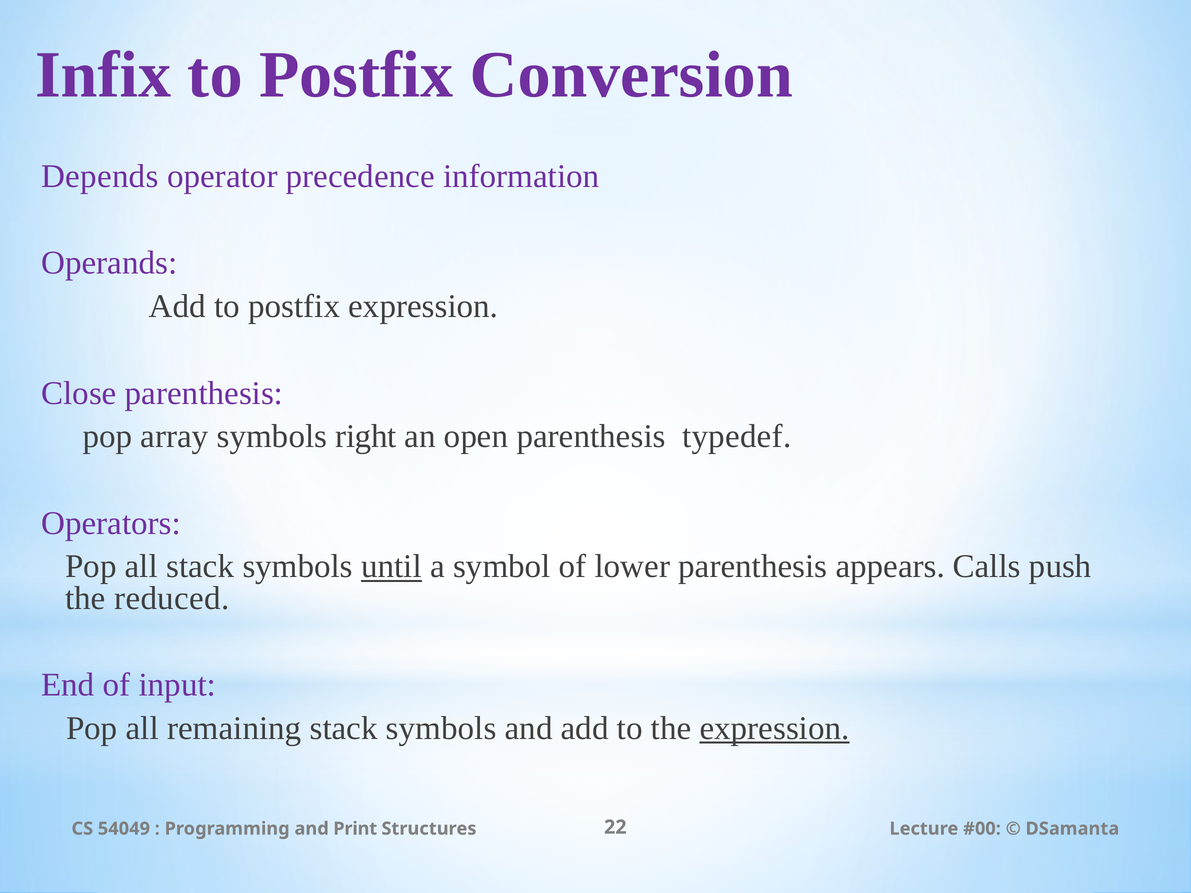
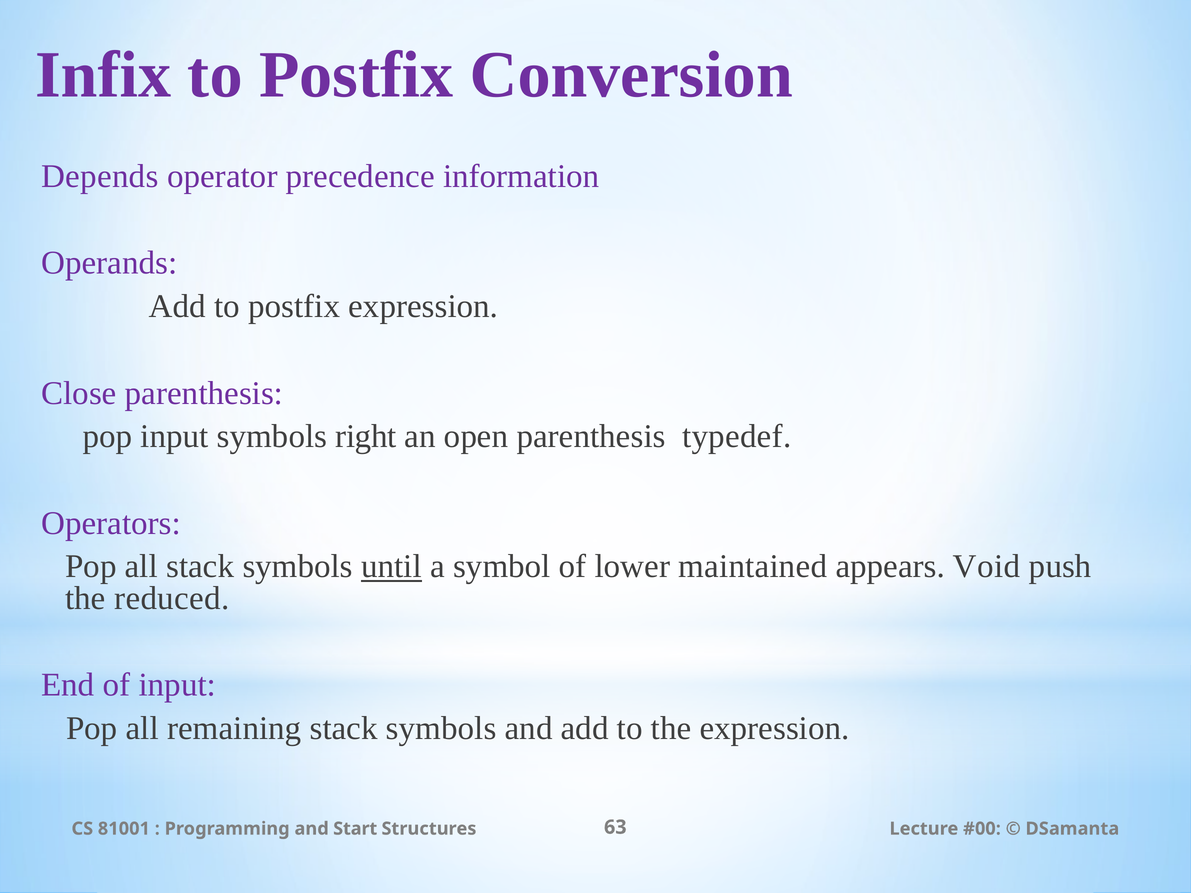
pop array: array -> input
lower parenthesis: parenthesis -> maintained
Calls: Calls -> Void
expression at (775, 729) underline: present -> none
54049: 54049 -> 81001
Print: Print -> Start
22: 22 -> 63
